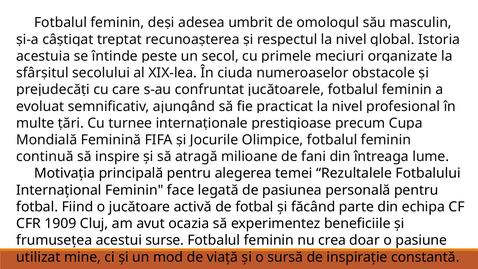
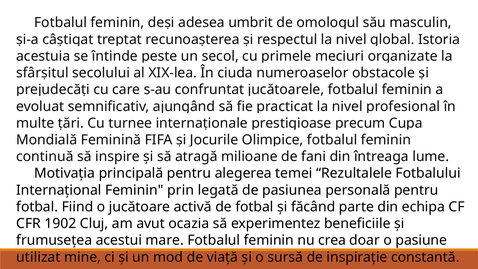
face: face -> prin
1909: 1909 -> 1902
surse: surse -> mare
